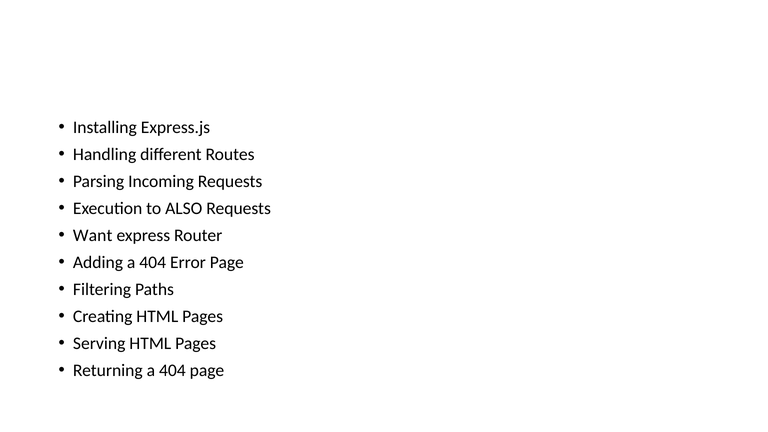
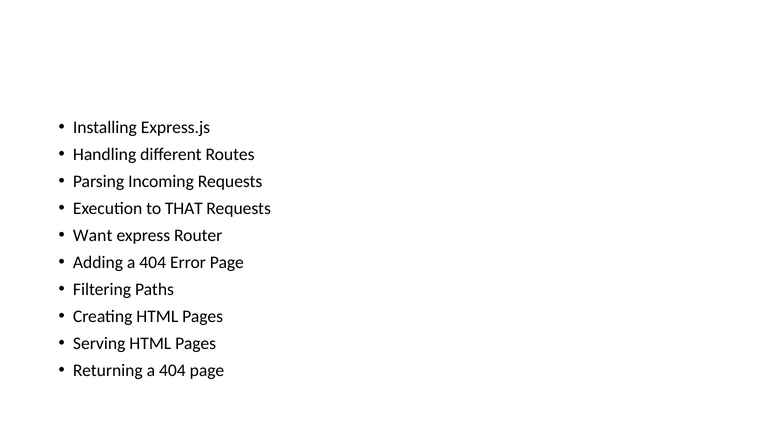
ALSO: ALSO -> THAT
